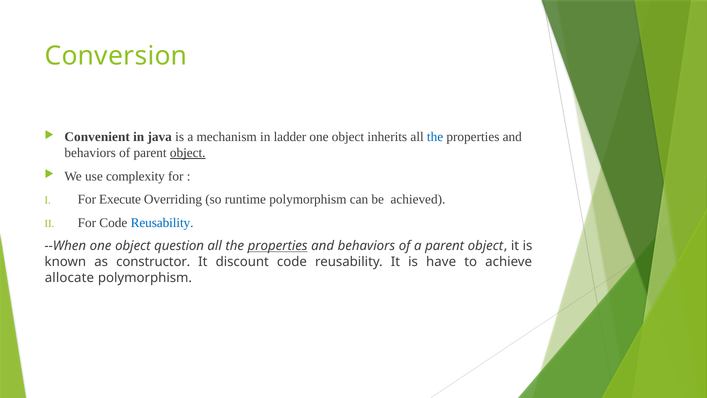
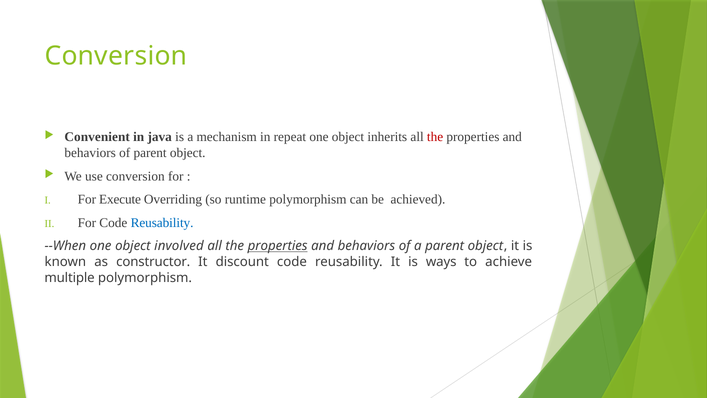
ladder: ladder -> repeat
the at (435, 137) colour: blue -> red
object at (188, 153) underline: present -> none
use complexity: complexity -> conversion
question: question -> involved
have: have -> ways
allocate: allocate -> multiple
